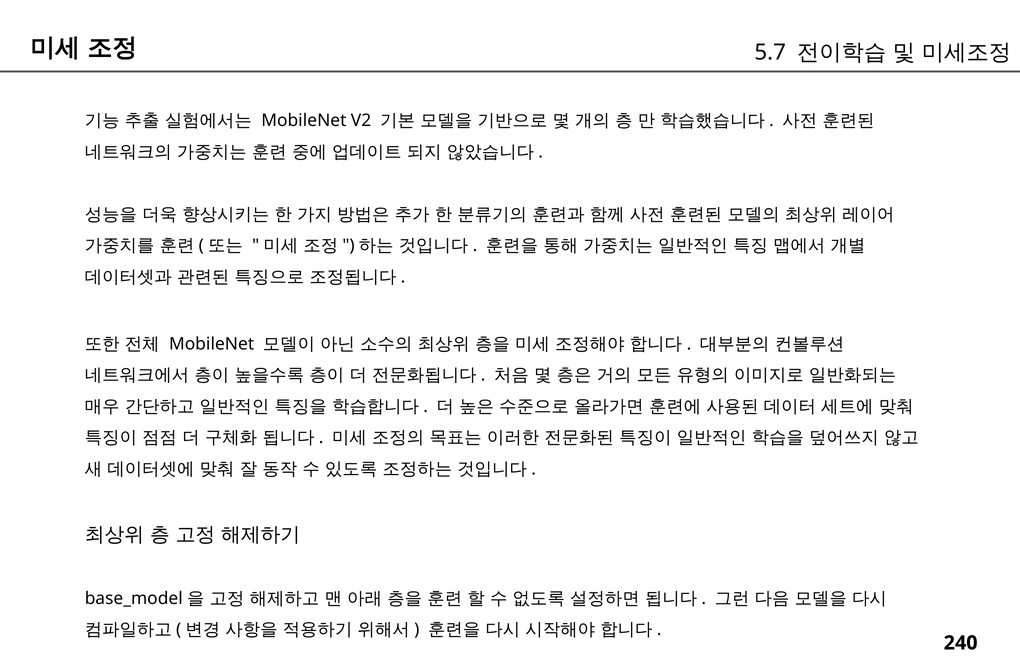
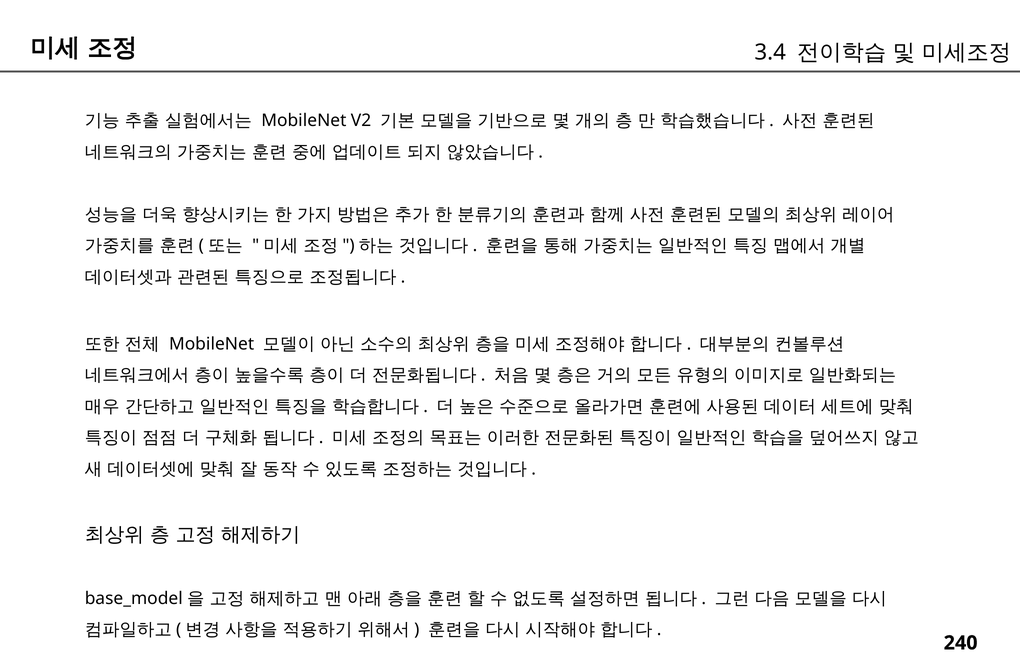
5.7: 5.7 -> 3.4
